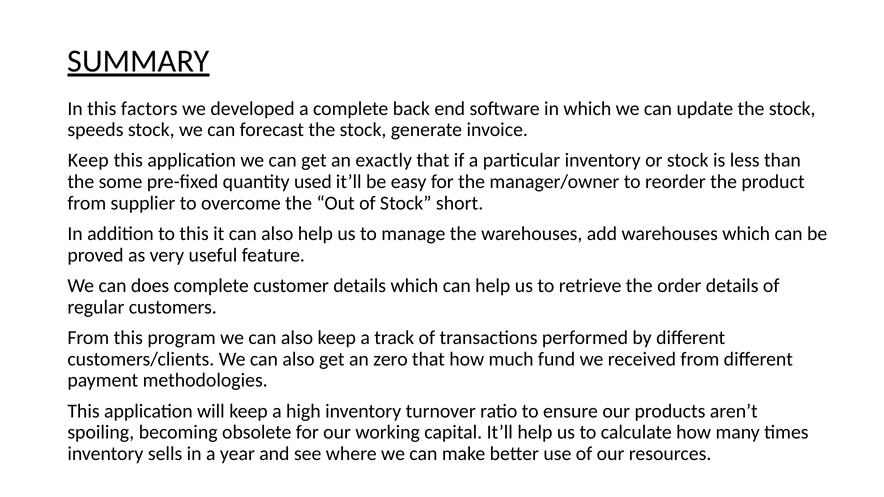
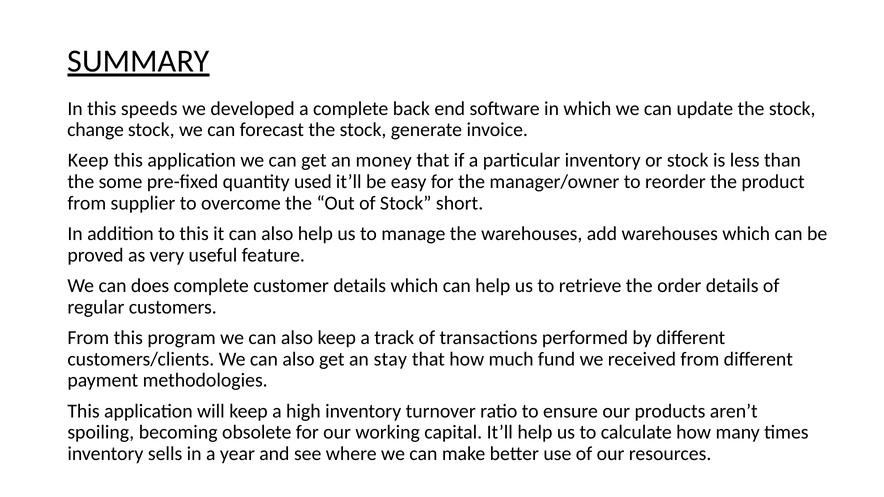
factors: factors -> speeds
speeds: speeds -> change
exactly: exactly -> money
zero: zero -> stay
